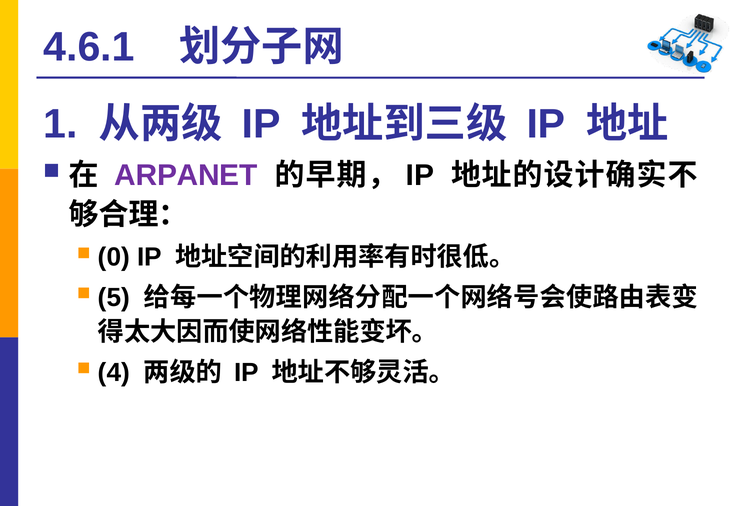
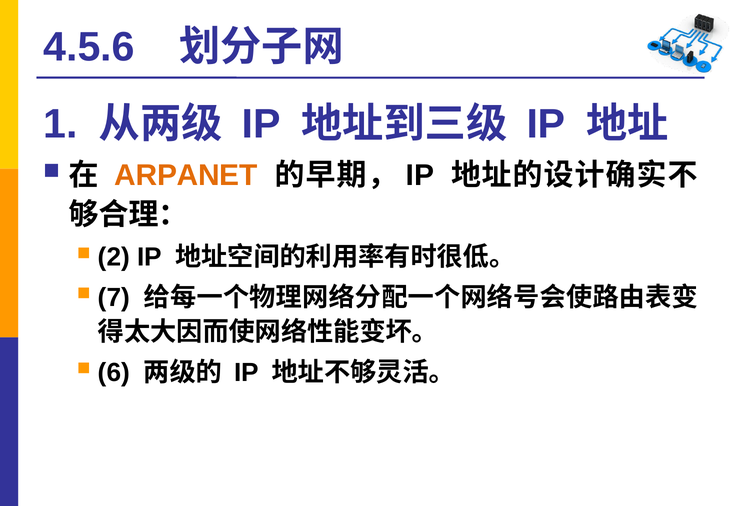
4.6.1: 4.6.1 -> 4.5.6
ARPANET colour: purple -> orange
0: 0 -> 2
5: 5 -> 7
4: 4 -> 6
